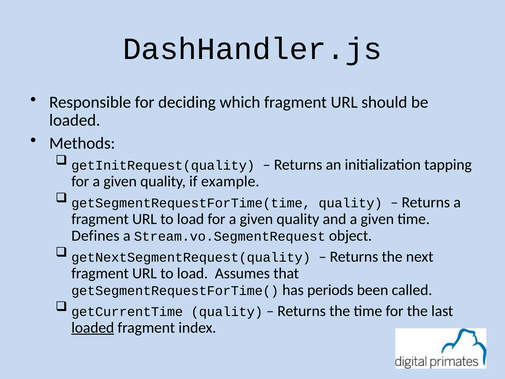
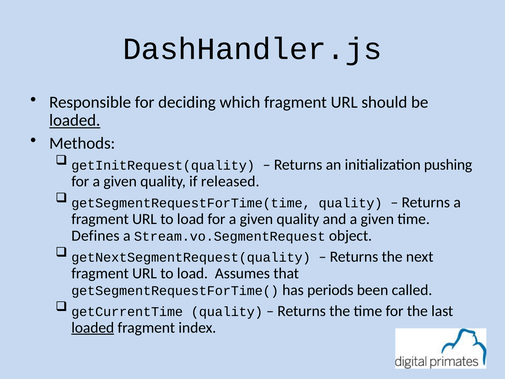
loaded at (75, 120) underline: none -> present
tapping: tapping -> pushing
example: example -> released
